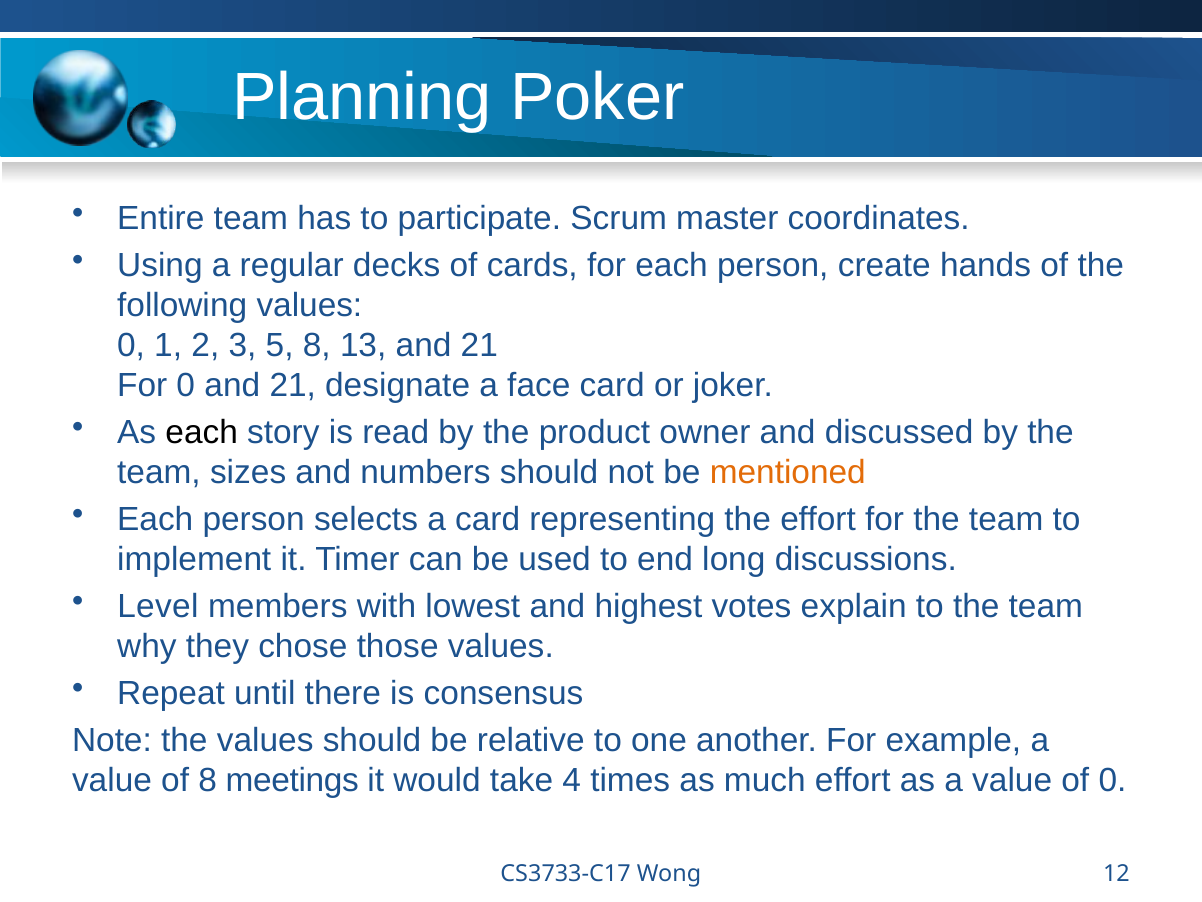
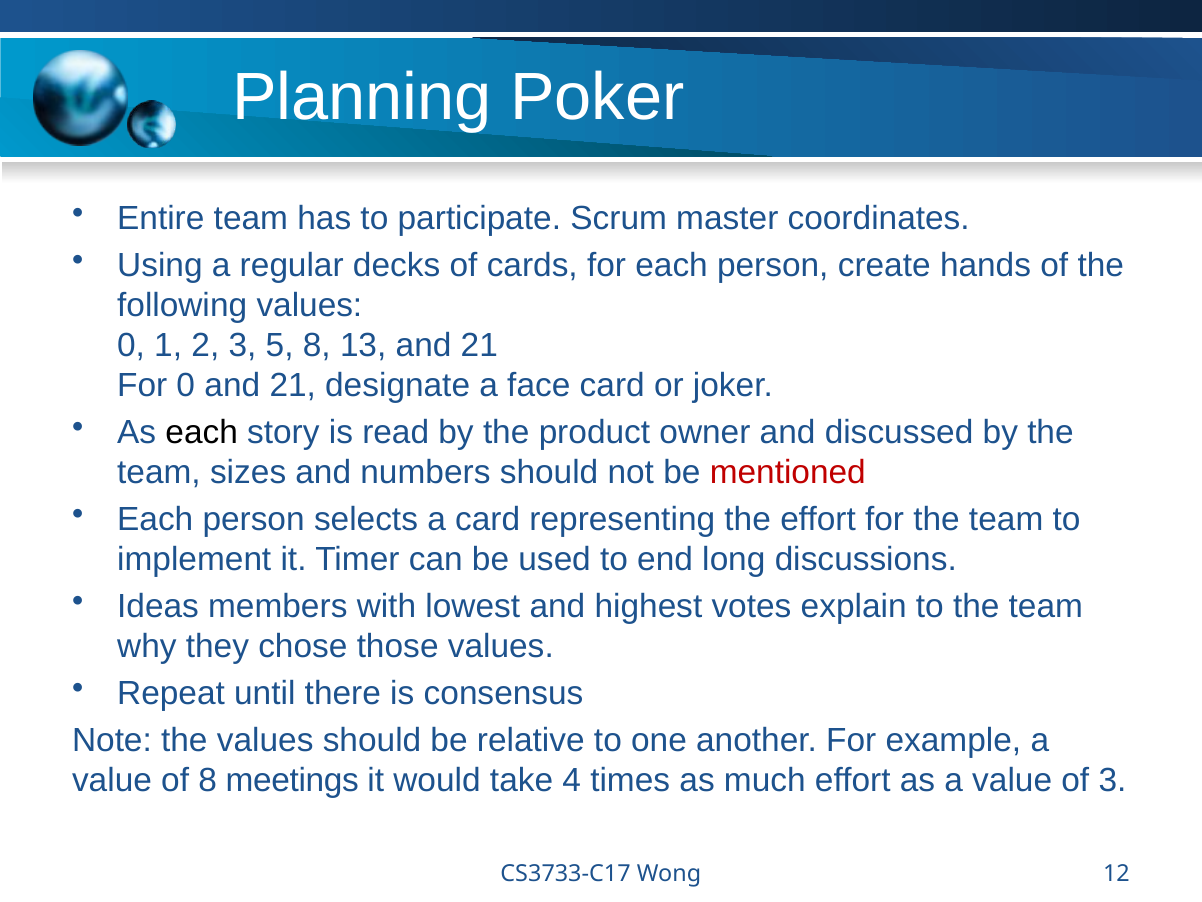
mentioned colour: orange -> red
Level: Level -> Ideas
of 0: 0 -> 3
